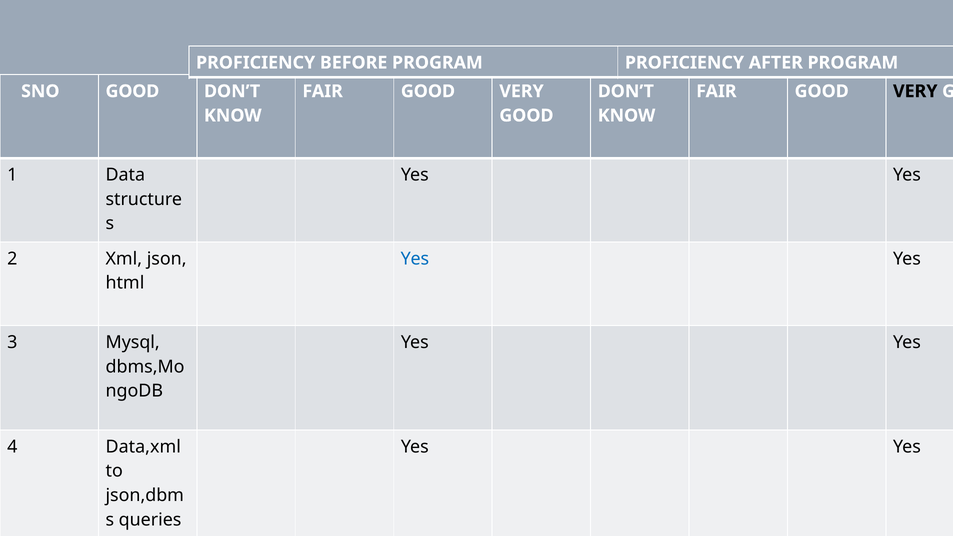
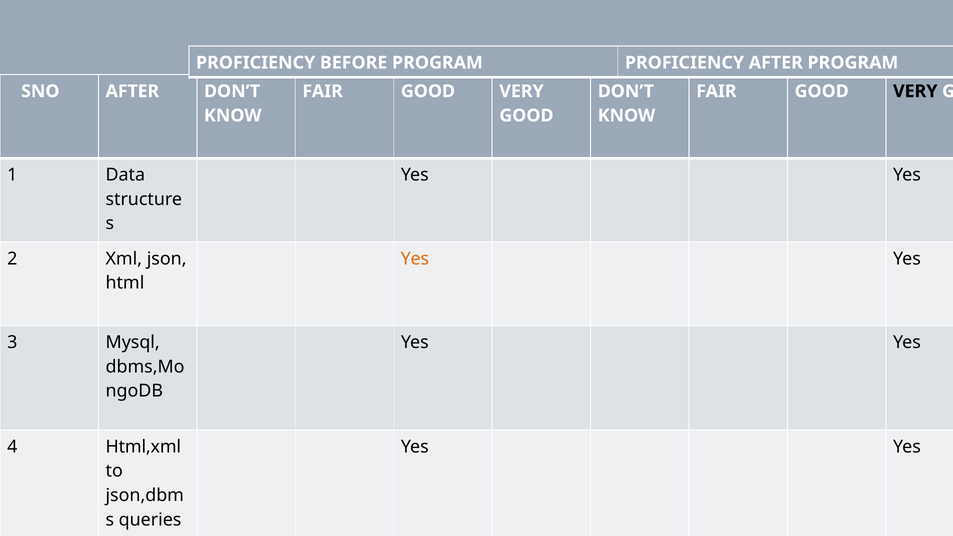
SNO GOOD: GOOD -> AFTER
Yes at (415, 259) colour: blue -> orange
Data,xml: Data,xml -> Html,xml
